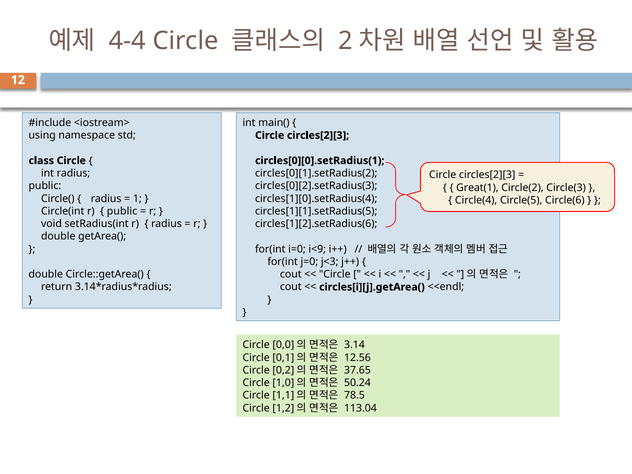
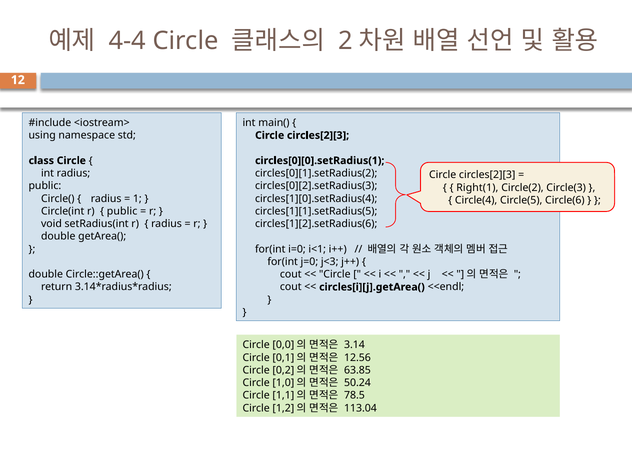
Great(1: Great(1 -> Right(1
i<9: i<9 -> i<1
37.65: 37.65 -> 63.85
